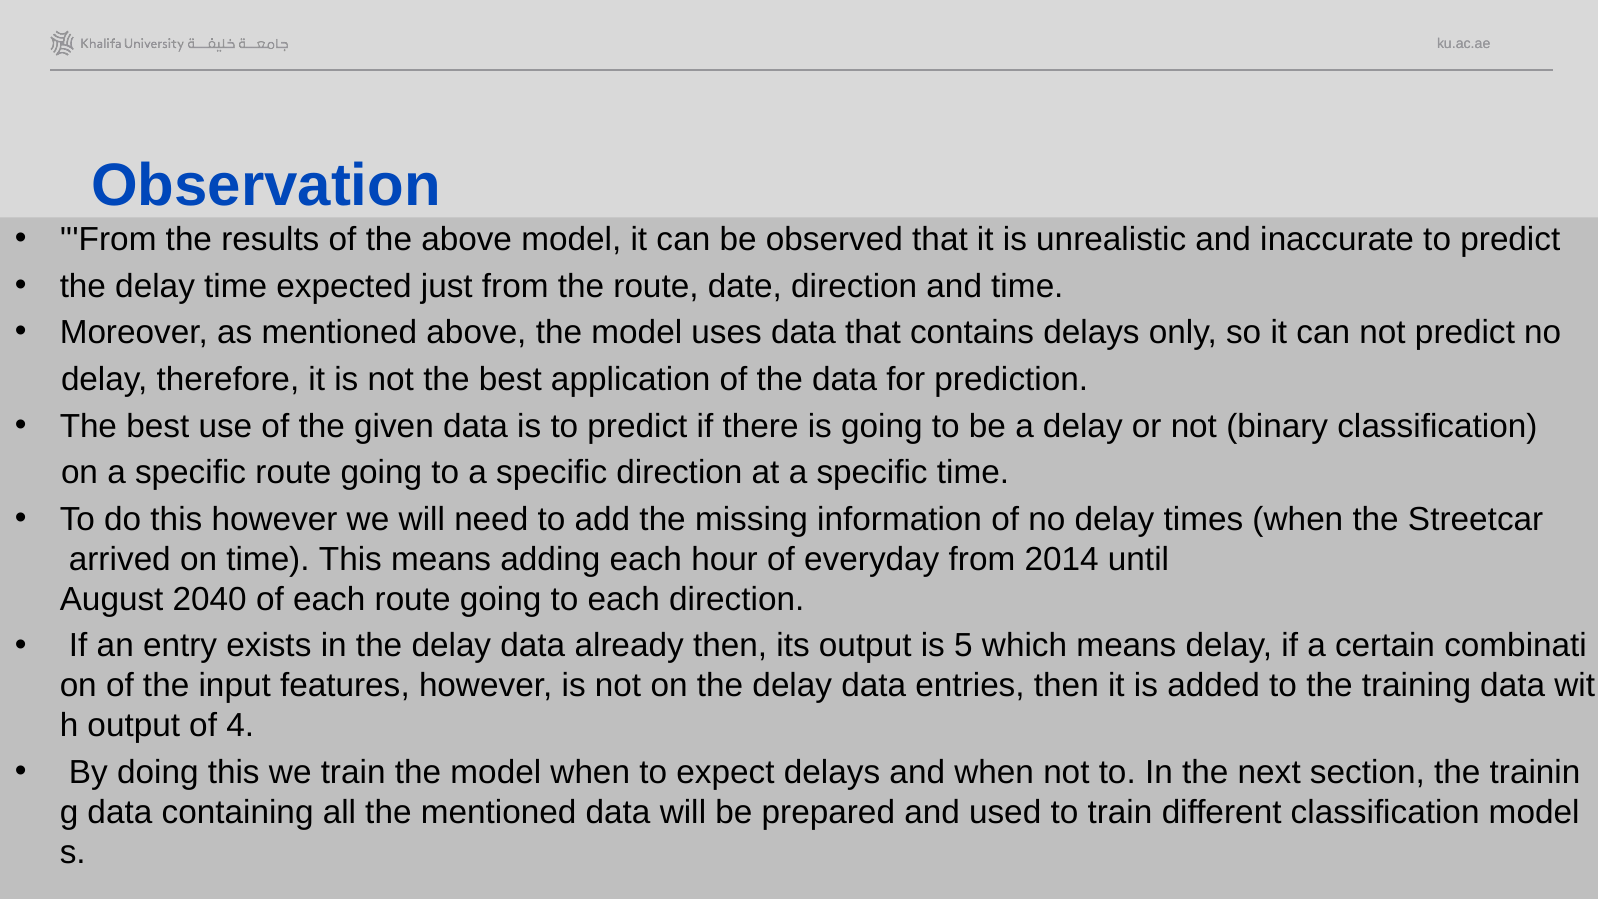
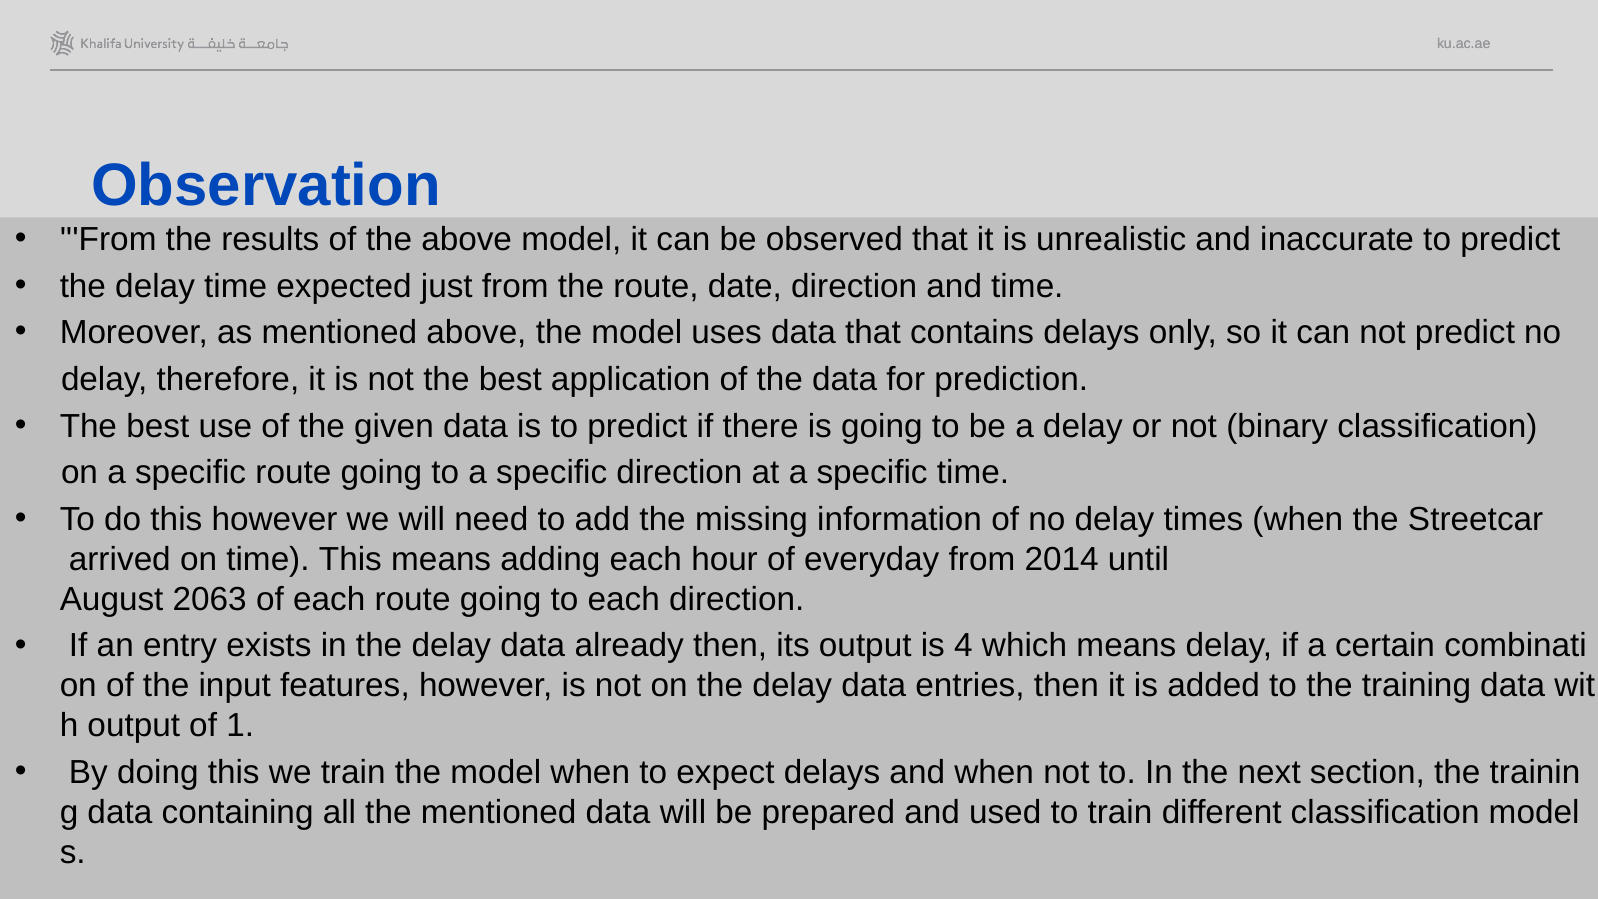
2040: 2040 -> 2063
5: 5 -> 4
4: 4 -> 1
